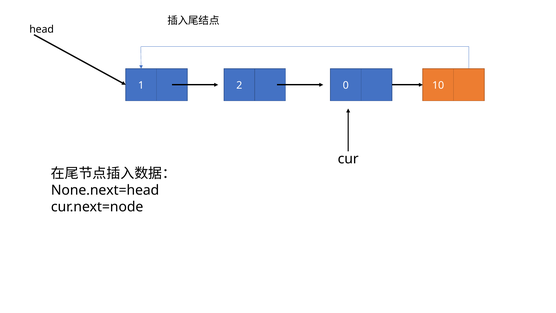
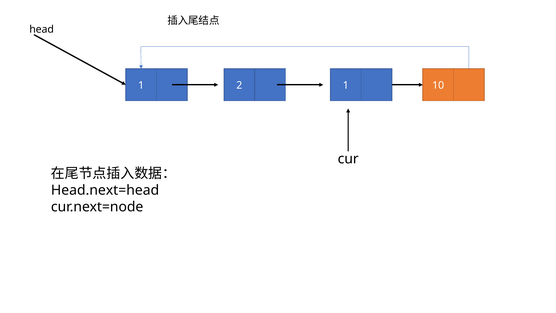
2 0: 0 -> 1
None.next=head: None.next=head -> Head.next=head
